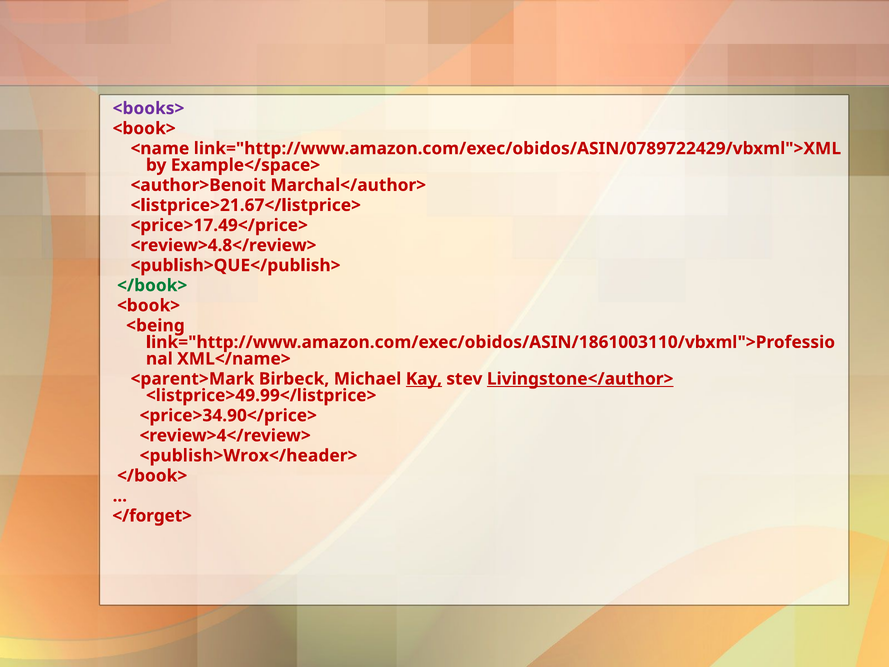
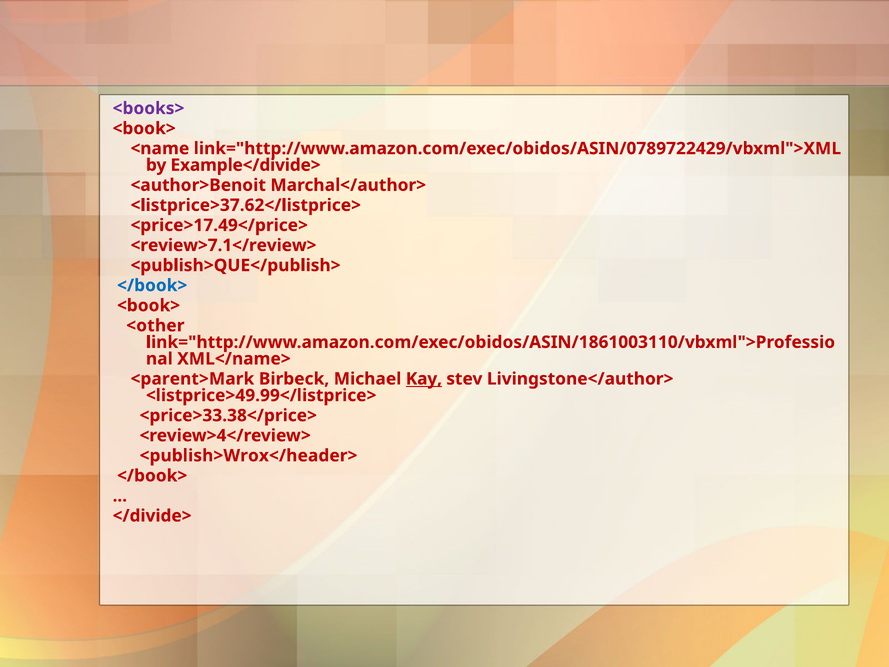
Example</space>: Example</space> -> Example</divide>
<listprice>21.67</listprice>: <listprice>21.67</listprice> -> <listprice>37.62</listprice>
<review>4.8</review>: <review>4.8</review> -> <review>7.1</review>
</book> at (152, 285) colour: green -> blue
<being: <being -> <other
Livingstone</author> underline: present -> none
<price>34.90</price>: <price>34.90</price> -> <price>33.38</price>
</forget>: </forget> -> </divide>
